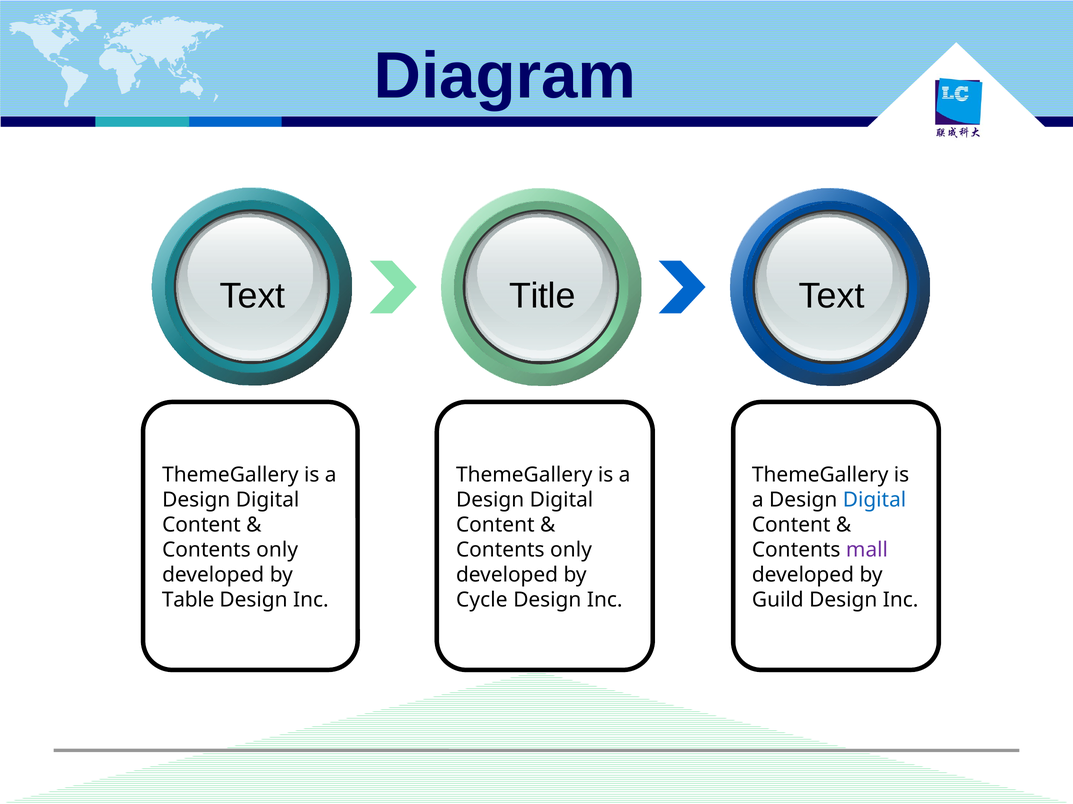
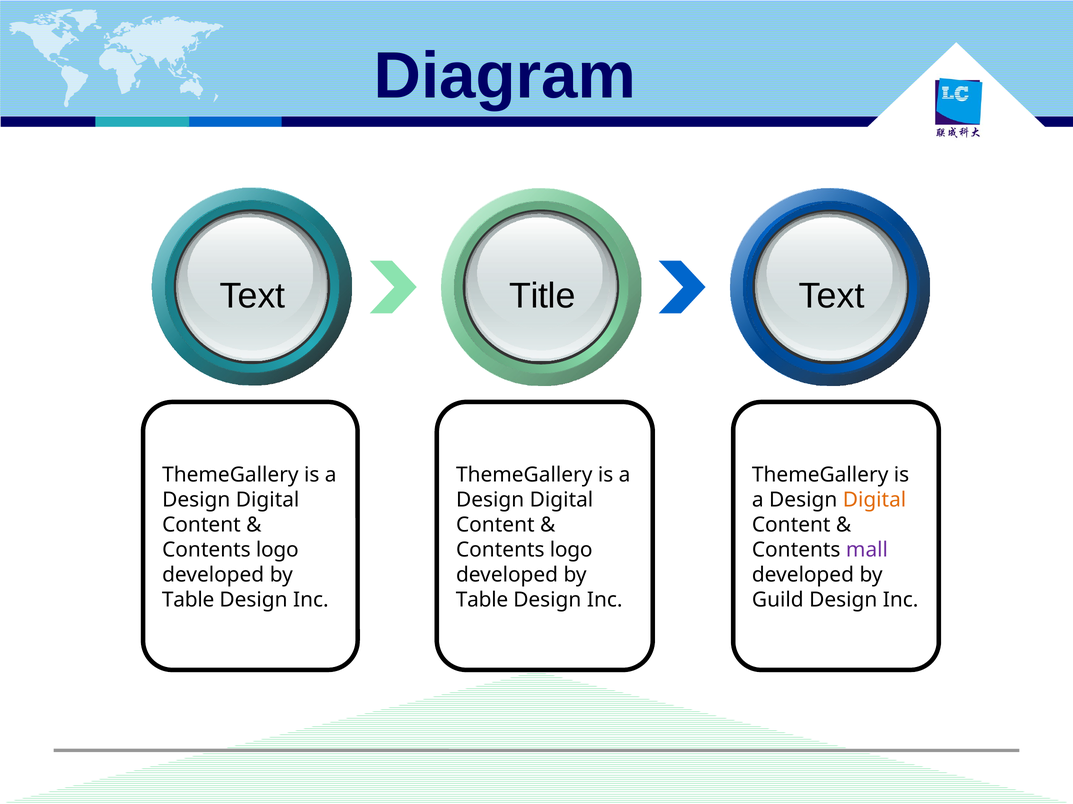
Digital at (875, 500) colour: blue -> orange
only at (277, 550): only -> logo
only at (571, 550): only -> logo
Cycle at (482, 600): Cycle -> Table
